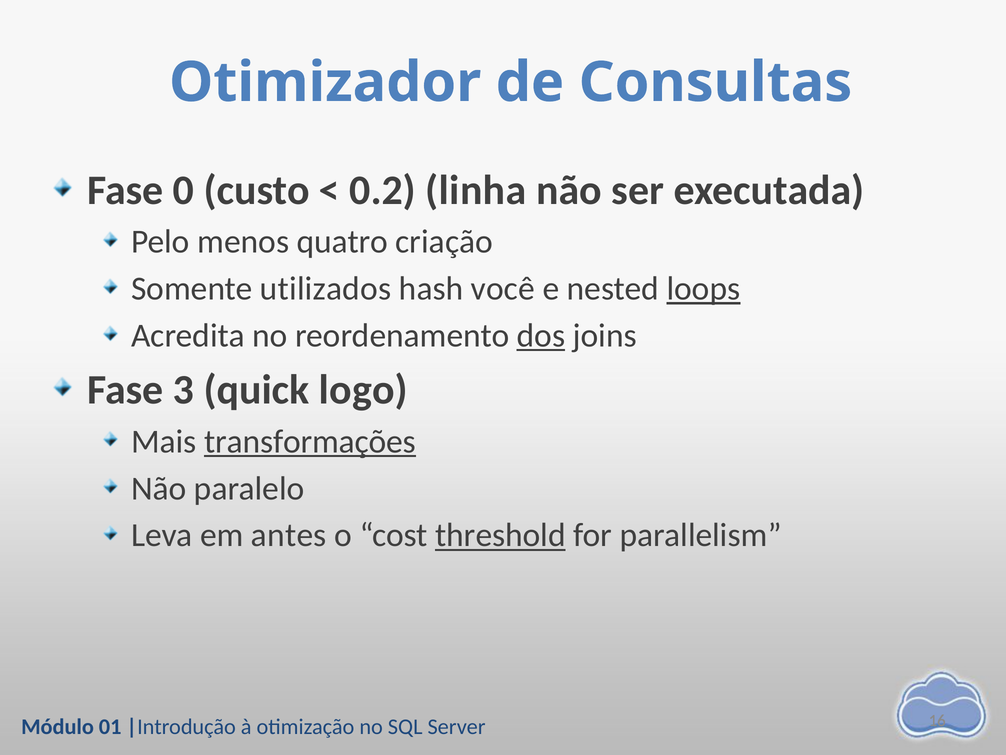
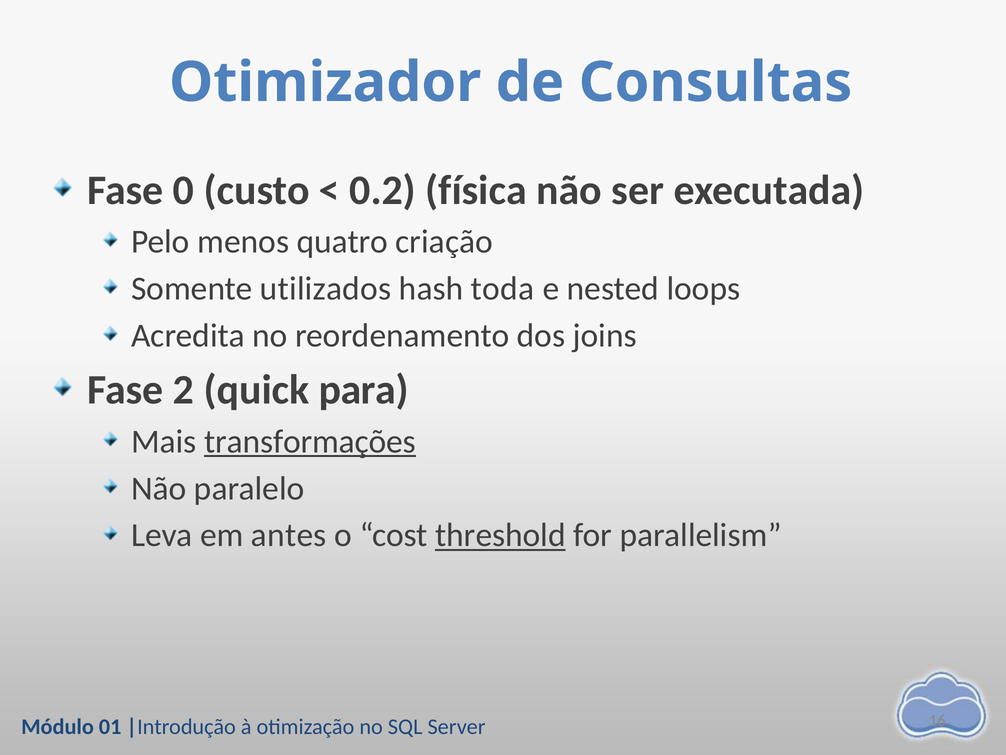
linha: linha -> física
você: você -> toda
loops underline: present -> none
dos underline: present -> none
3: 3 -> 2
logo: logo -> para
